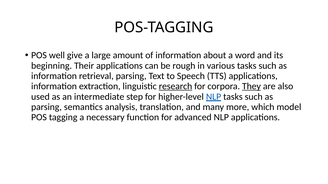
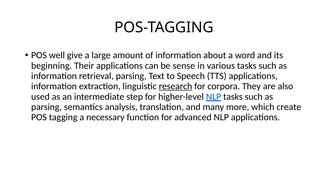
rough: rough -> sense
They underline: present -> none
model: model -> create
